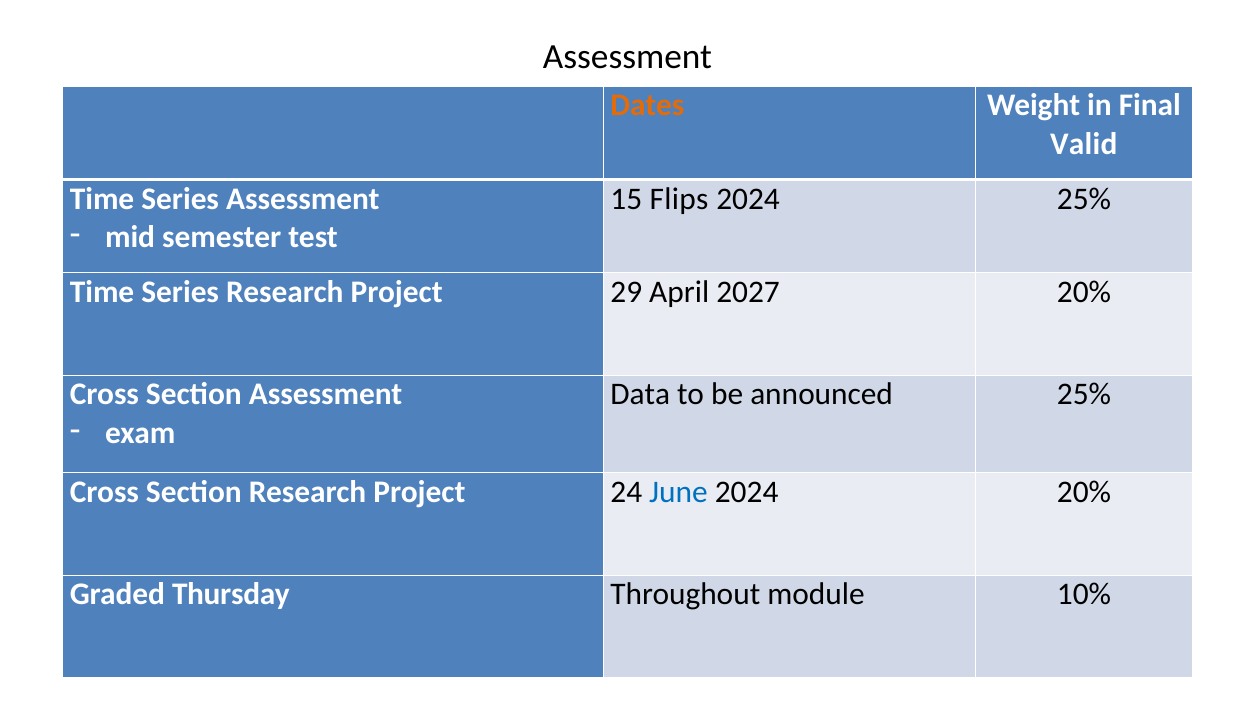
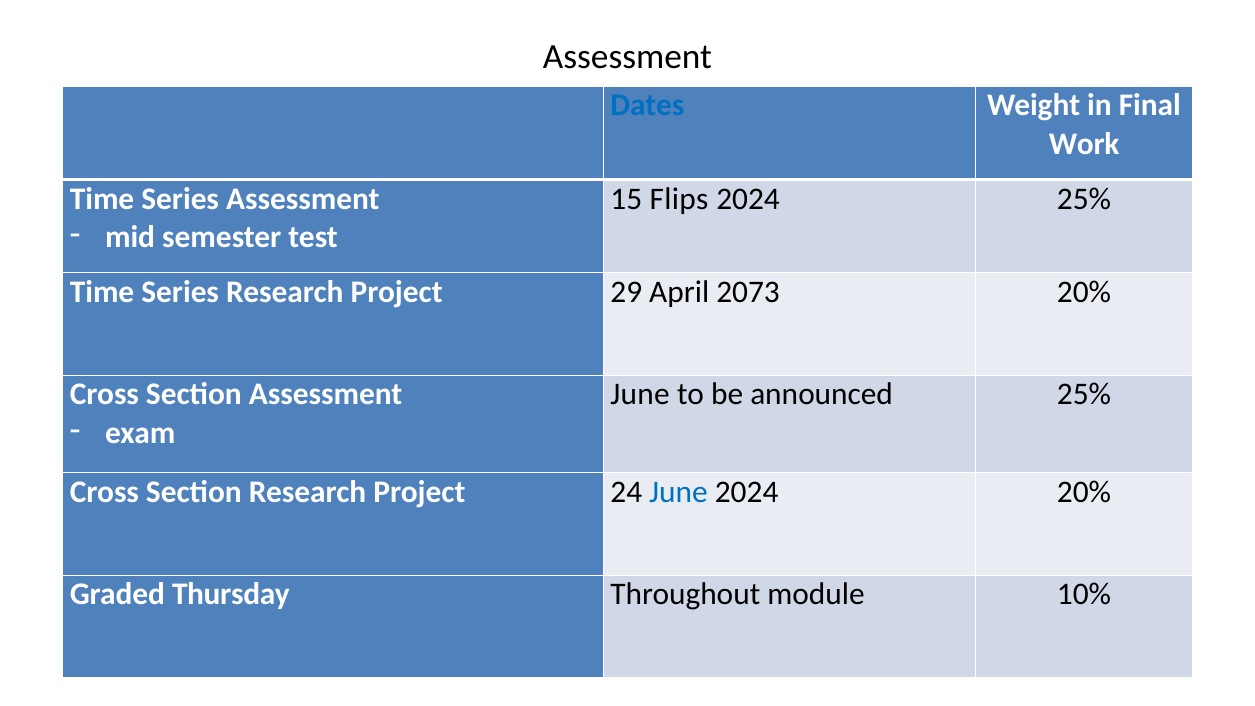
Dates colour: orange -> blue
Valid: Valid -> Work
2027: 2027 -> 2073
Data at (640, 395): Data -> June
